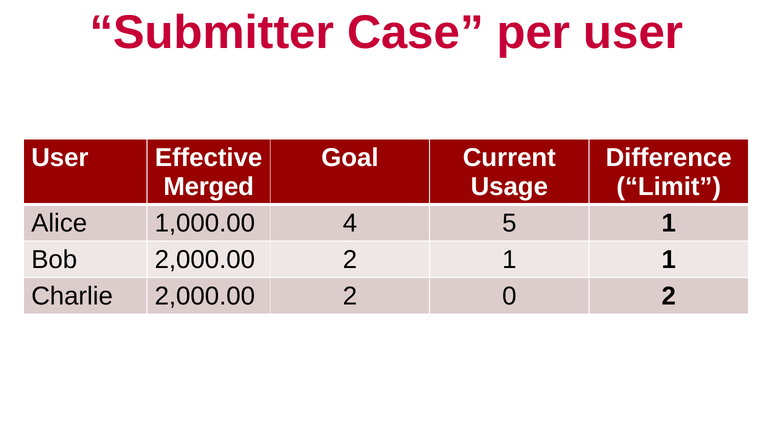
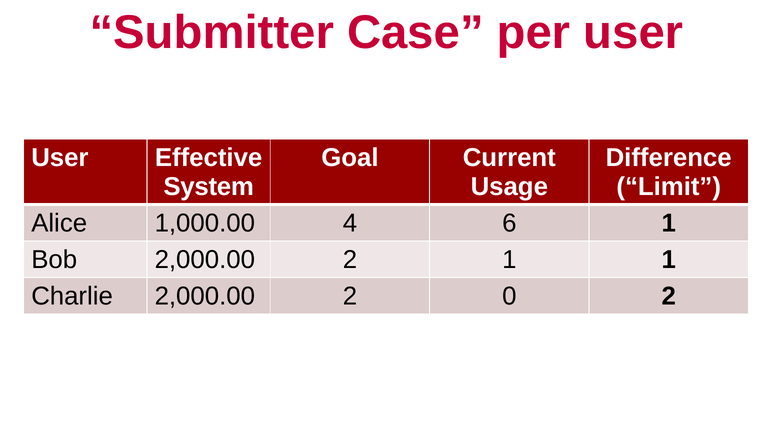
Merged: Merged -> System
5: 5 -> 6
